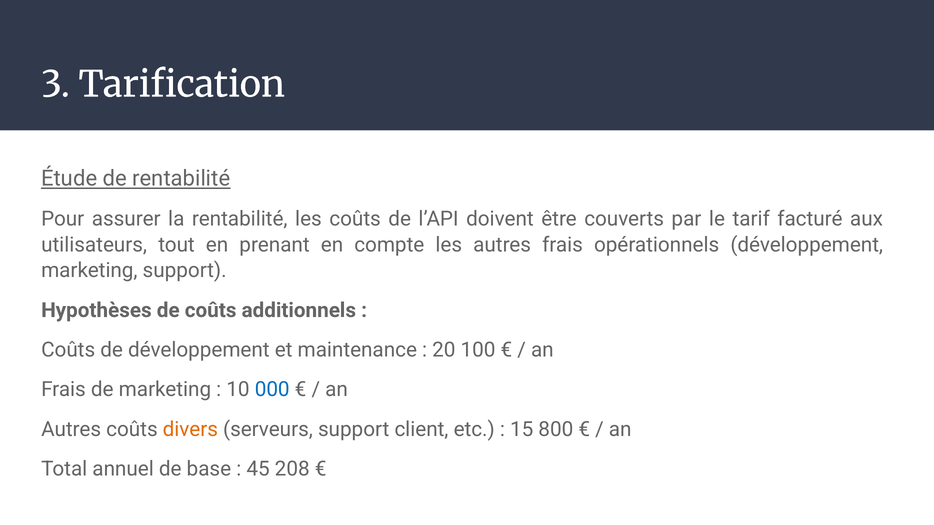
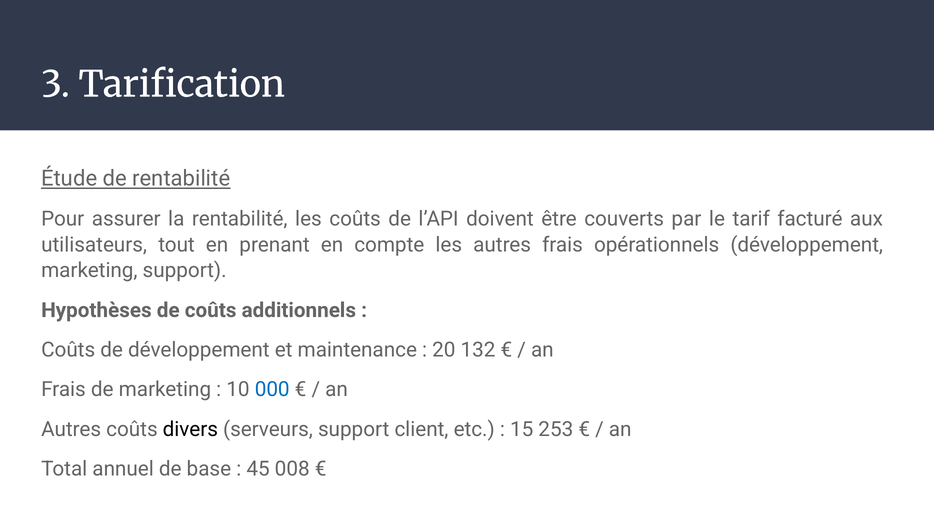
100: 100 -> 132
divers colour: orange -> black
800: 800 -> 253
208: 208 -> 008
